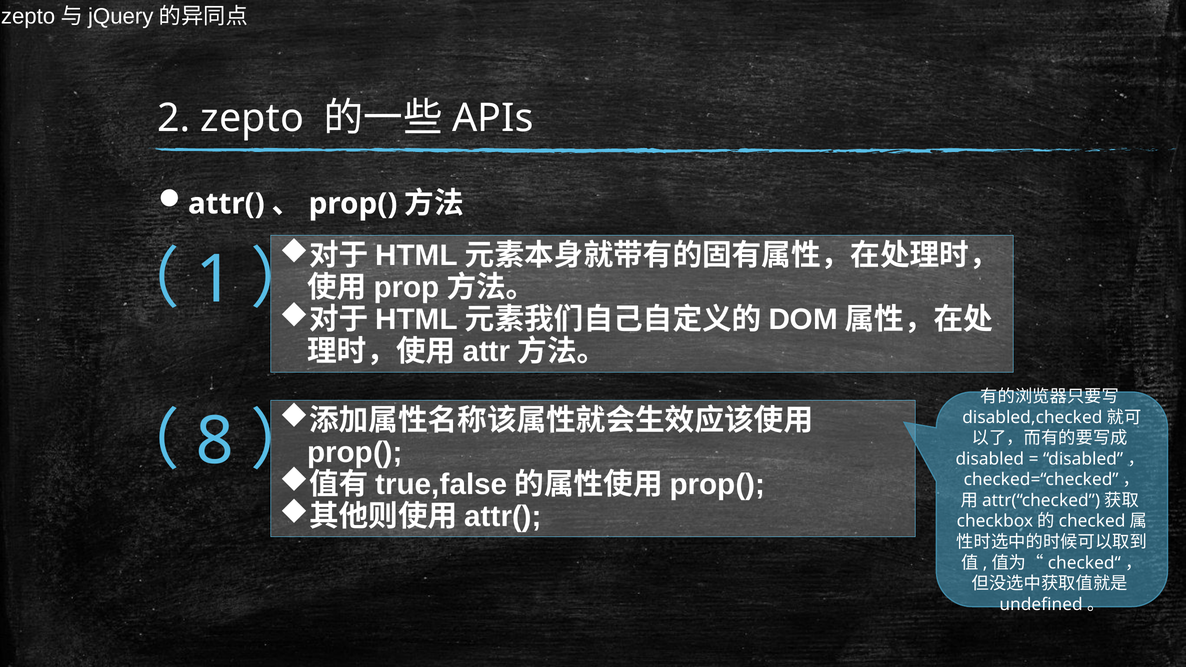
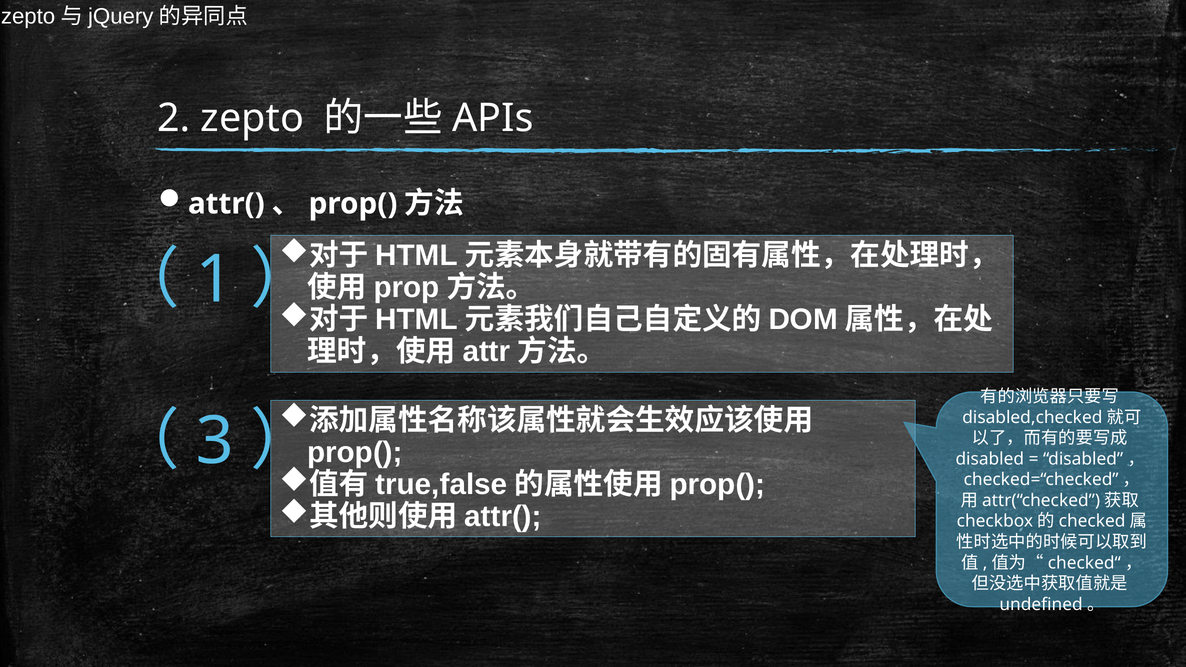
8: 8 -> 3
